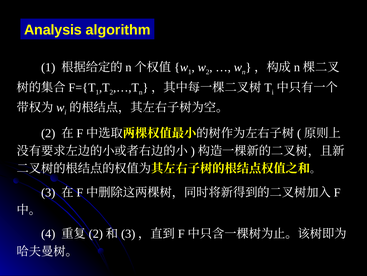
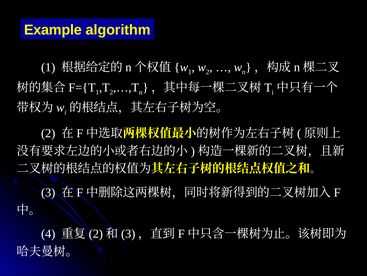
Analysis: Analysis -> Example
